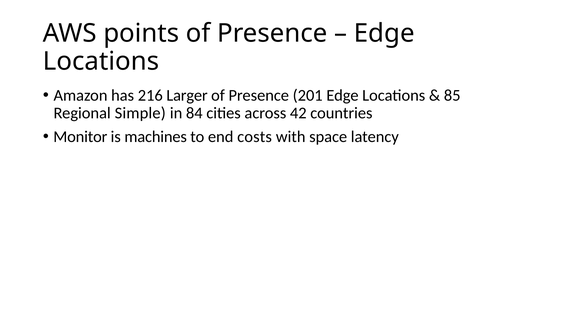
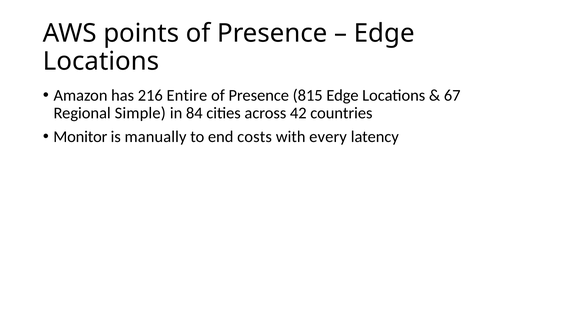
Larger: Larger -> Entire
201: 201 -> 815
85: 85 -> 67
machines: machines -> manually
space: space -> every
